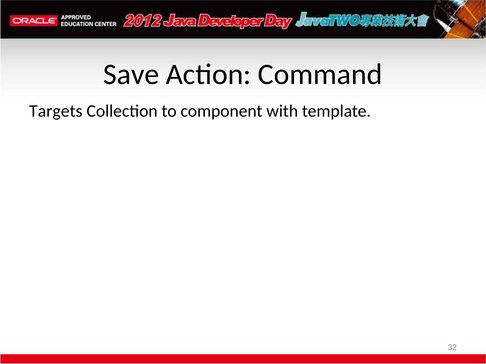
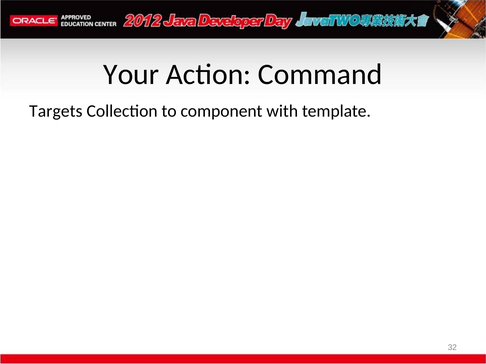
Save: Save -> Your
